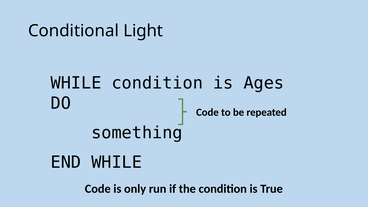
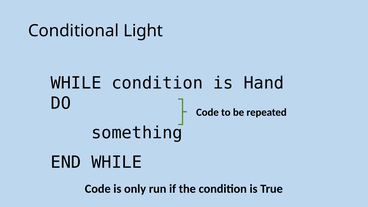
Ages: Ages -> Hand
